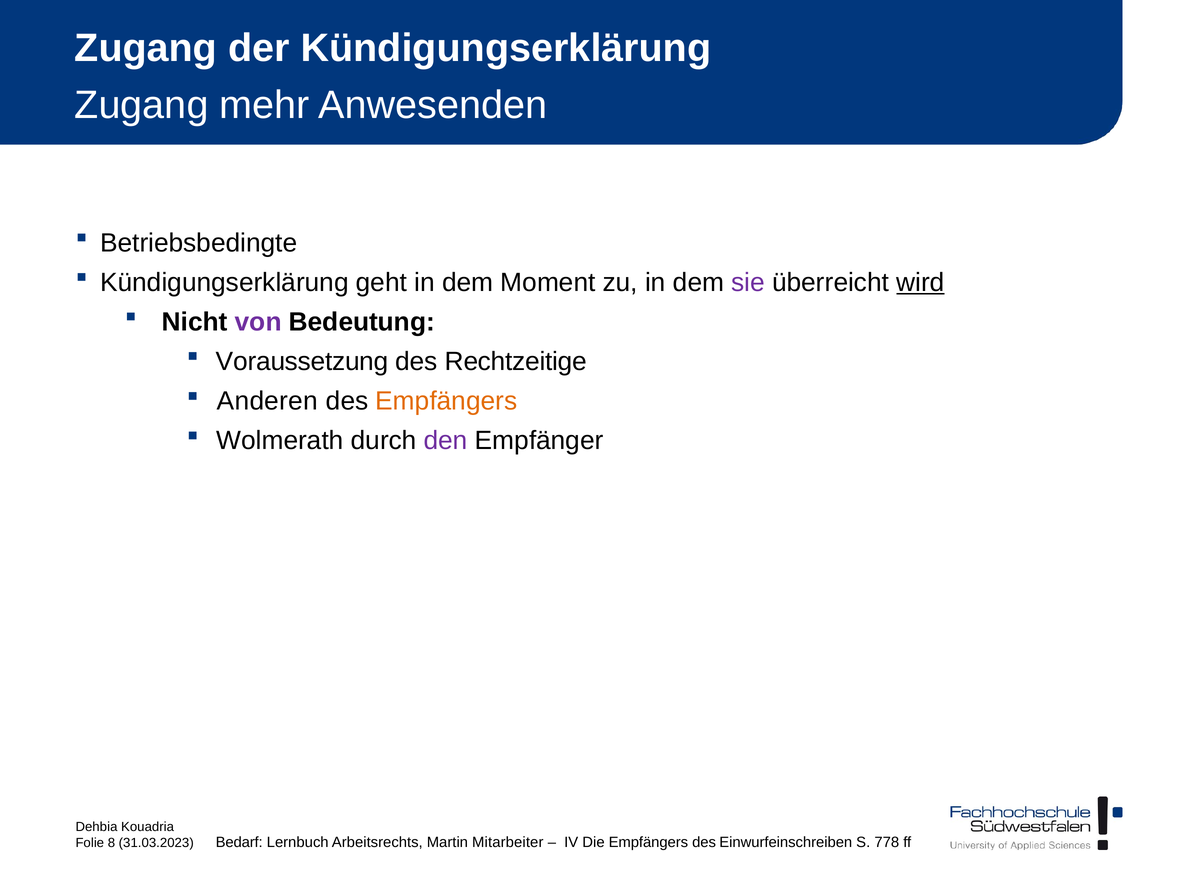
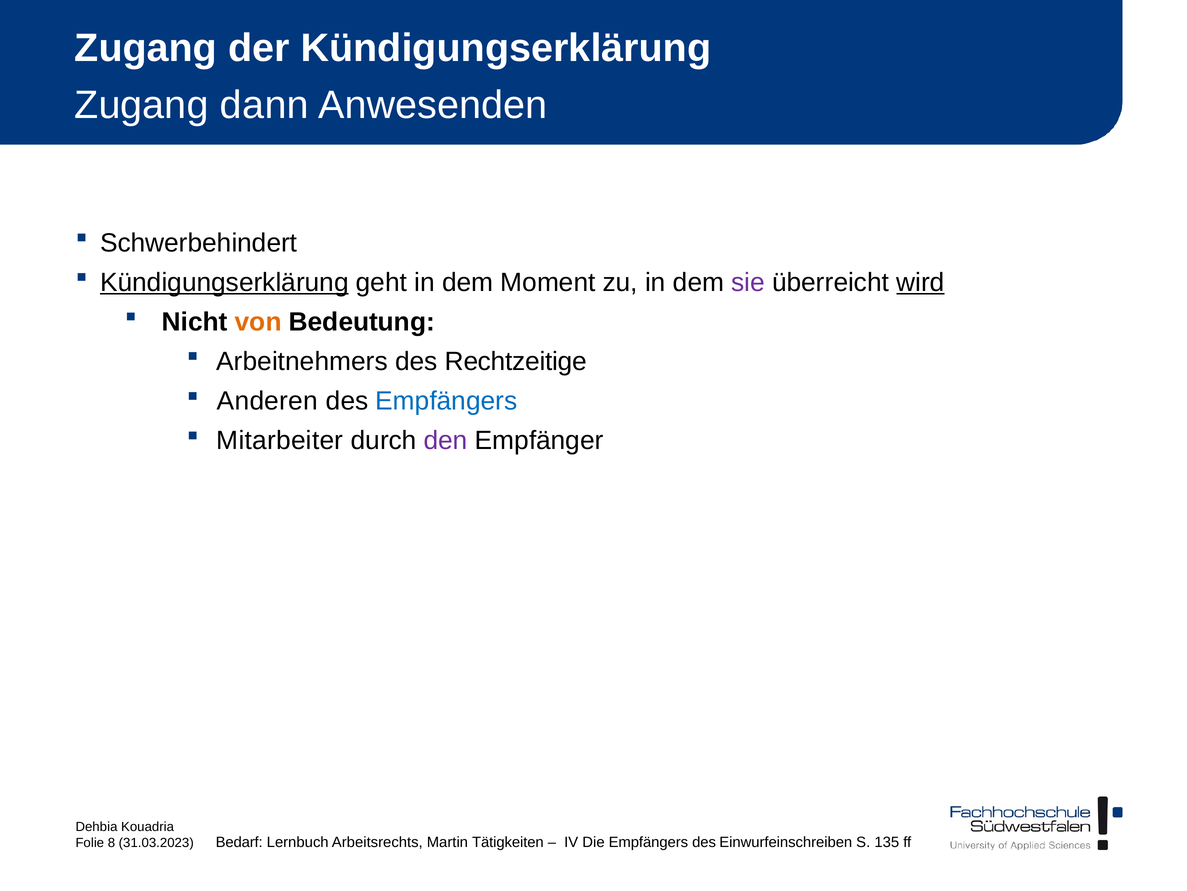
mehr: mehr -> dann
Betriebsbedingte: Betriebsbedingte -> Schwerbehindert
Kündigungserklärung at (224, 282) underline: none -> present
von colour: purple -> orange
Voraussetzung: Voraussetzung -> Arbeitnehmers
Empfängers at (446, 401) colour: orange -> blue
Wolmerath: Wolmerath -> Mitarbeiter
Mitarbeiter: Mitarbeiter -> Tätigkeiten
778: 778 -> 135
